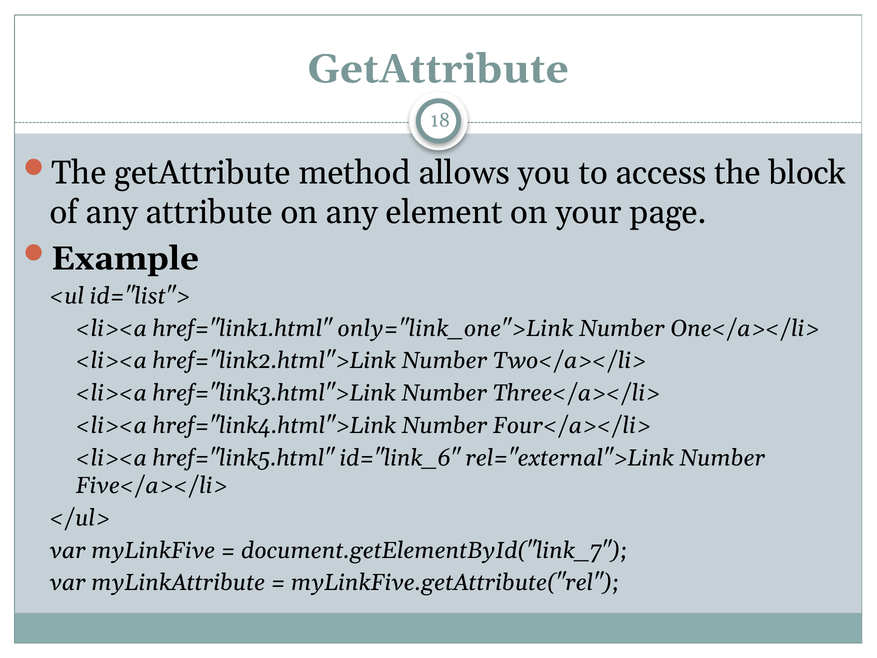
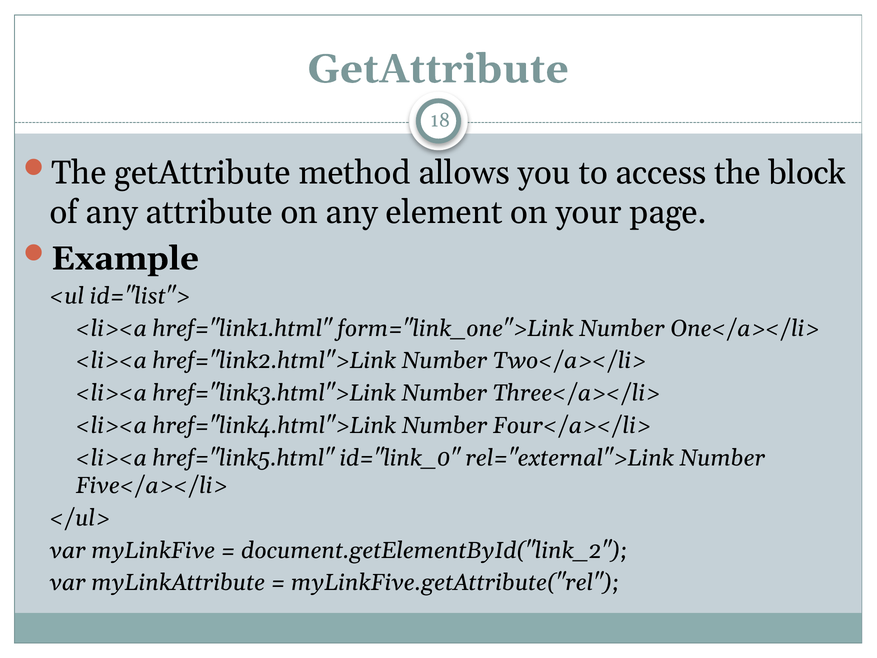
only="link_one">Link: only="link_one">Link -> form="link_one">Link
id="link_6: id="link_6 -> id="link_0
document.getElementById("link_7: document.getElementById("link_7 -> document.getElementById("link_2
